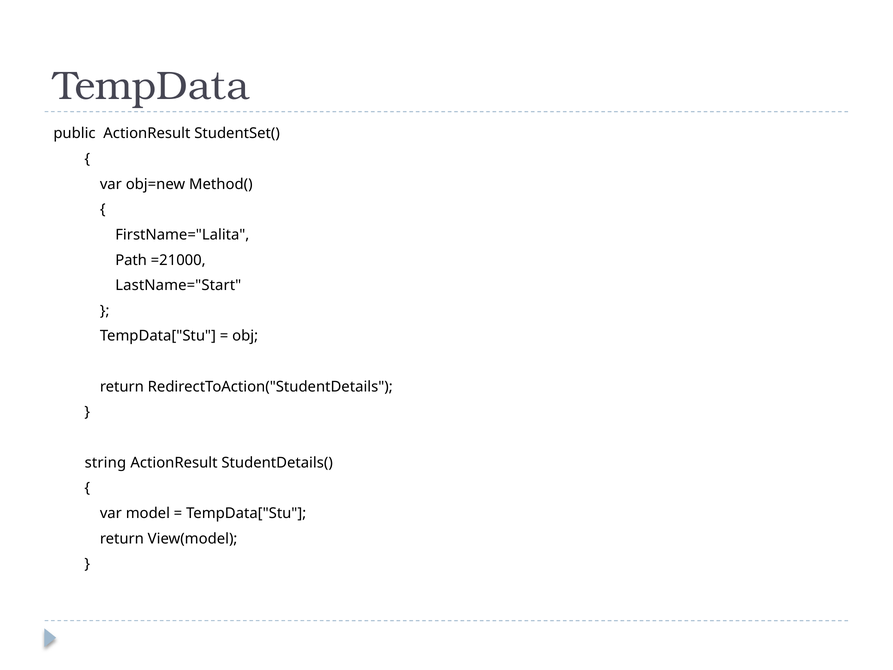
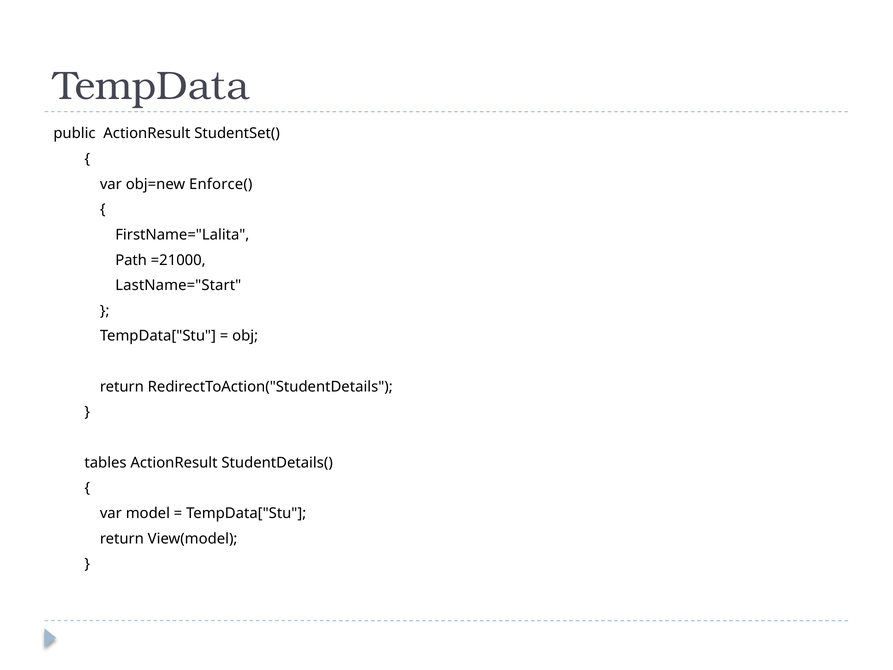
Method(: Method( -> Enforce(
string: string -> tables
